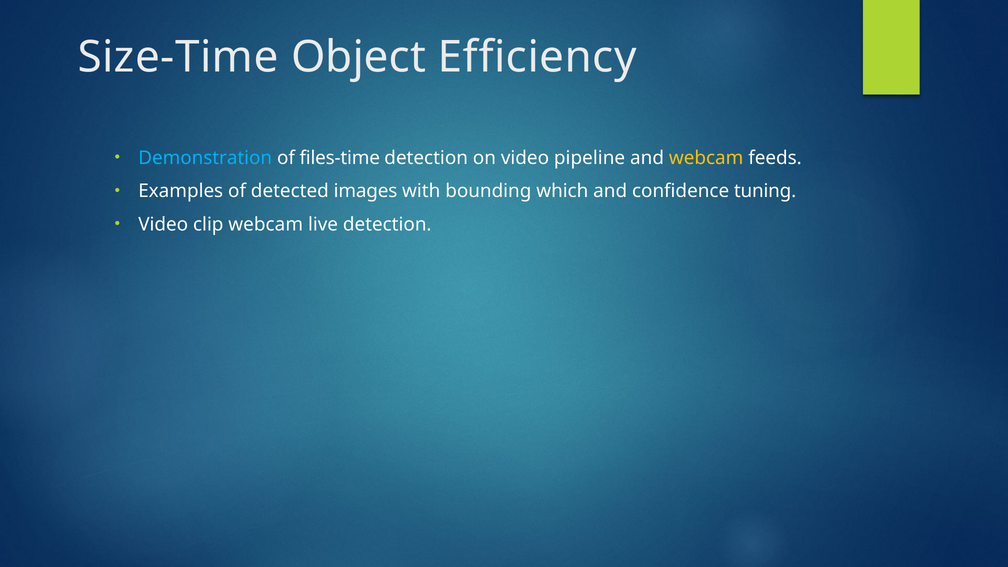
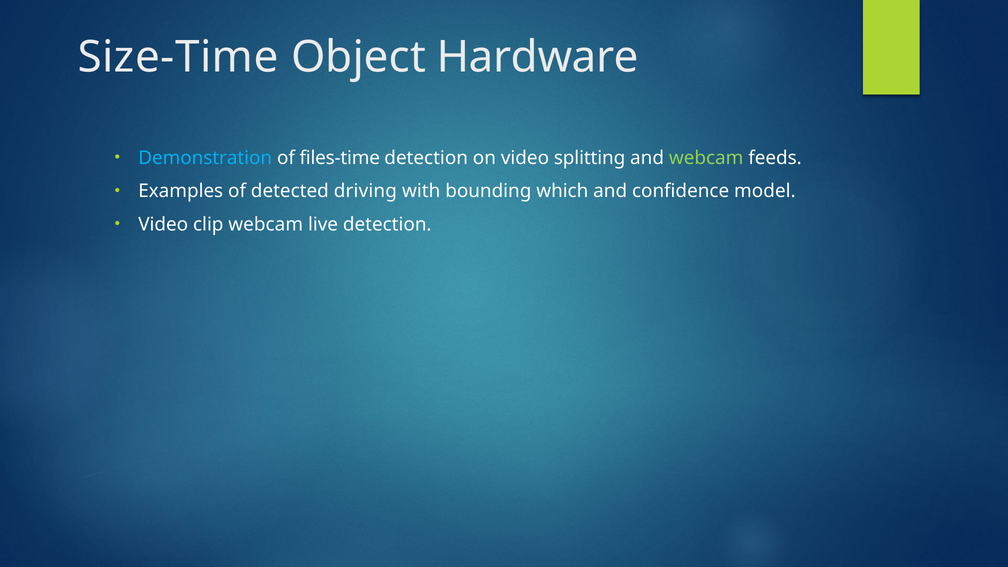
Efficiency: Efficiency -> Hardware
pipeline: pipeline -> splitting
webcam at (706, 158) colour: yellow -> light green
images: images -> driving
tuning: tuning -> model
